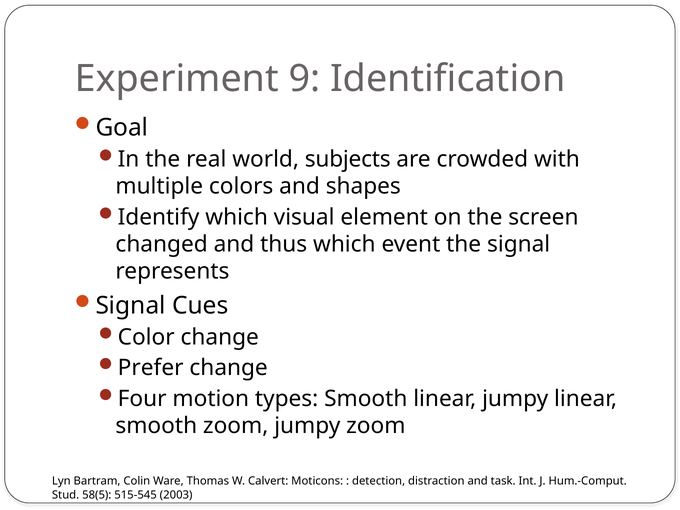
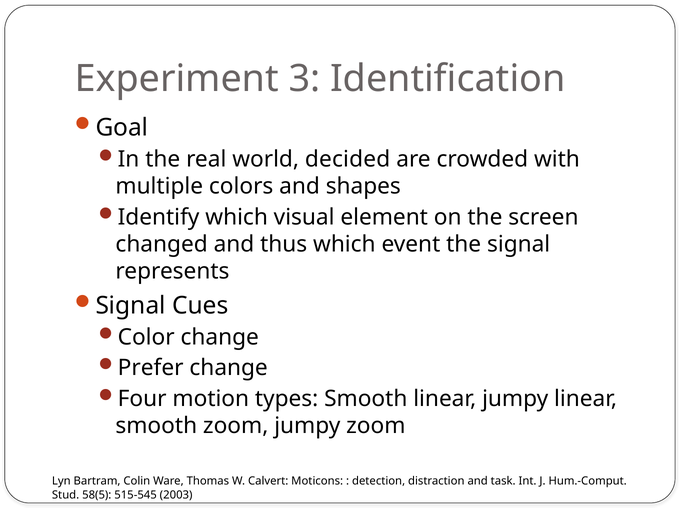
9: 9 -> 3
subjects: subjects -> decided
